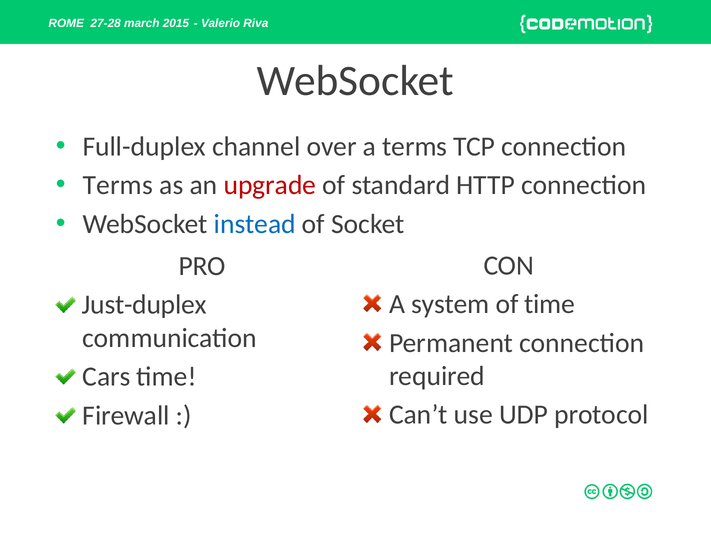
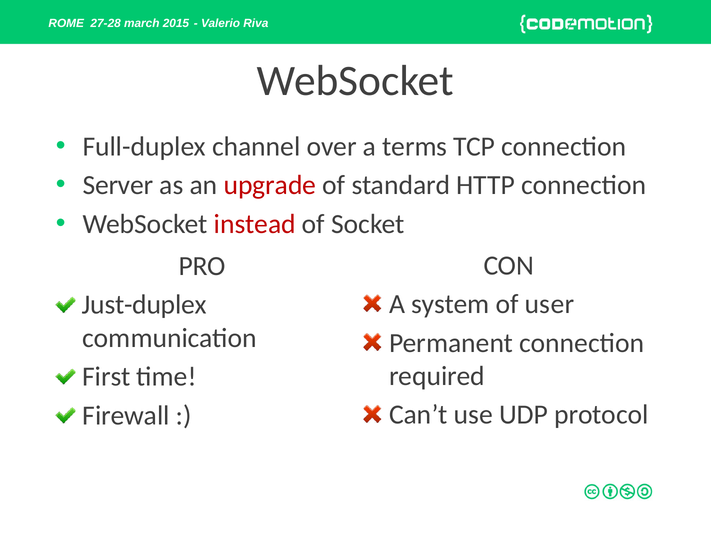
Terms at (118, 185): Terms -> Server
instead colour: blue -> red
of time: time -> user
Cars: Cars -> First
